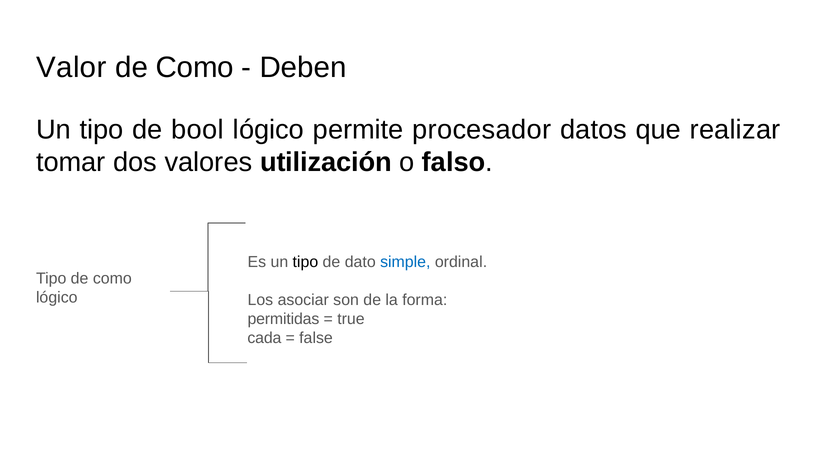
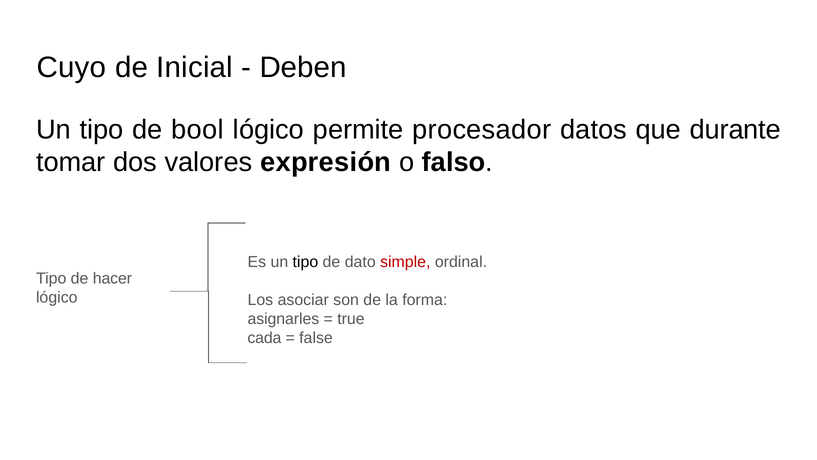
Valor: Valor -> Cuyo
Como at (195, 68): Como -> Inicial
realizar: realizar -> durante
utilización: utilización -> expresión
simple colour: blue -> red
Tipo de como: como -> hacer
permitidas: permitidas -> asignarles
